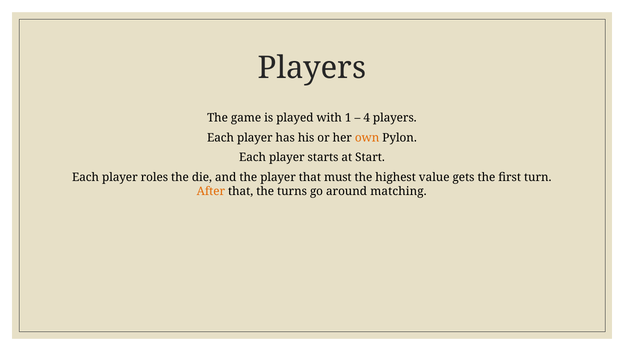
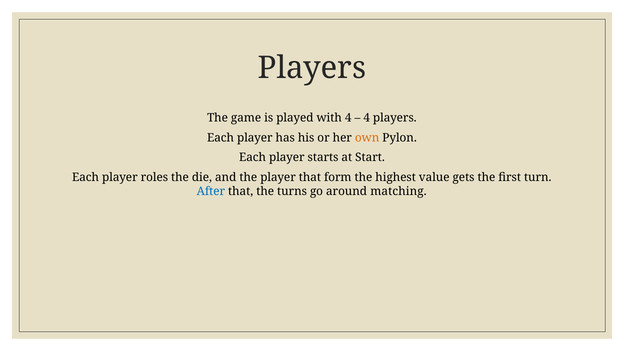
with 1: 1 -> 4
must: must -> form
After colour: orange -> blue
